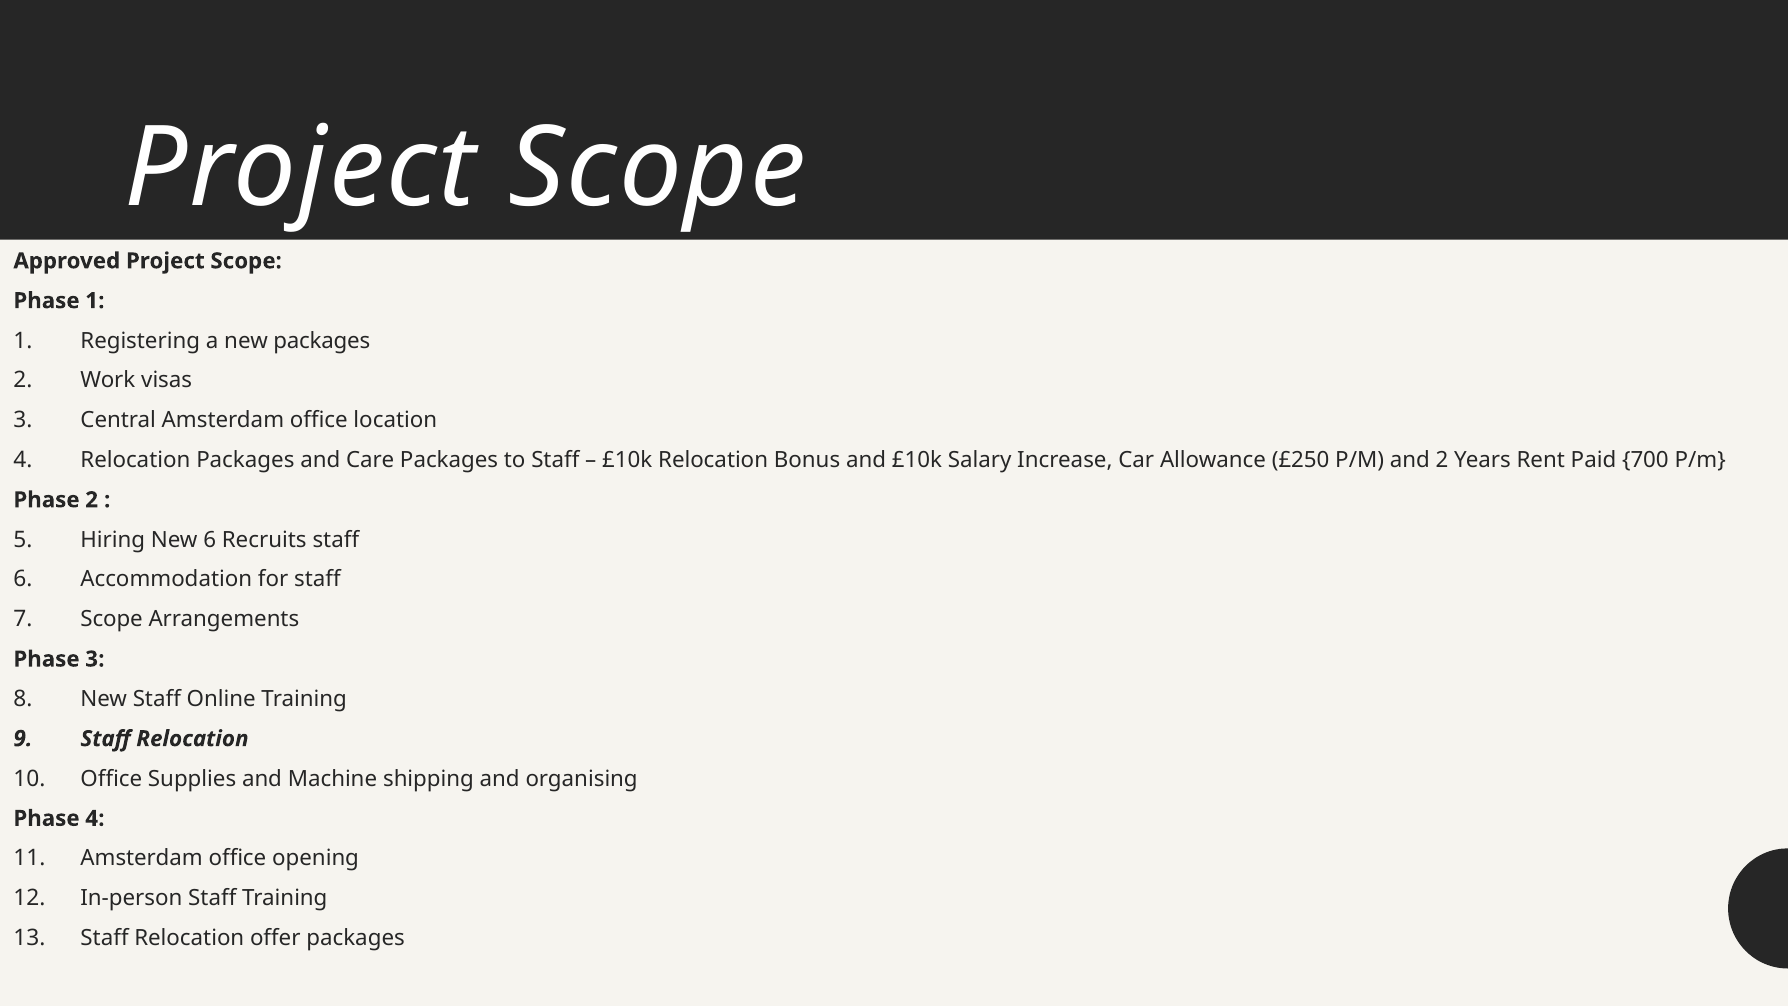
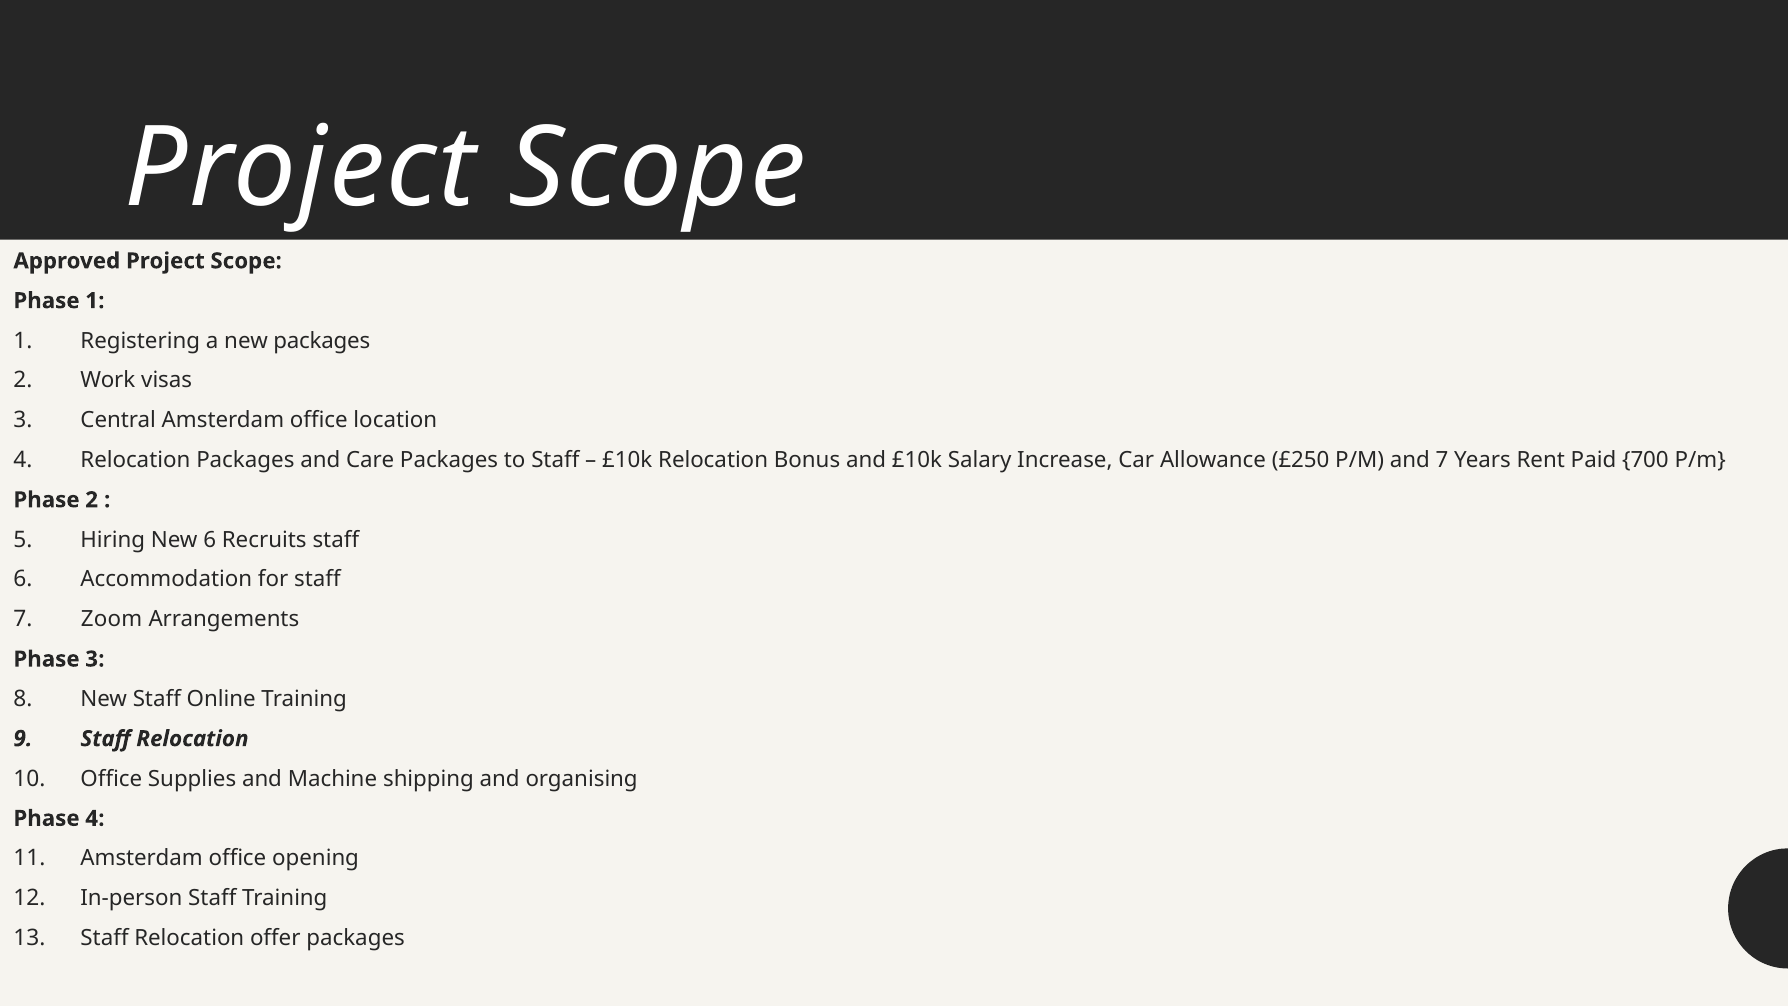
and 2: 2 -> 7
Scope at (112, 619): Scope -> Zoom
